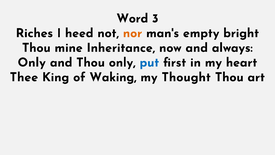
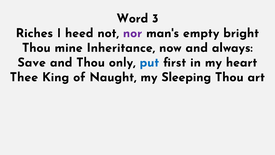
nor colour: orange -> purple
Only at (32, 62): Only -> Save
Waking: Waking -> Naught
Thought: Thought -> Sleeping
